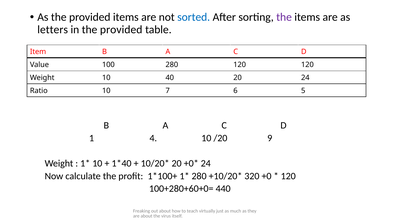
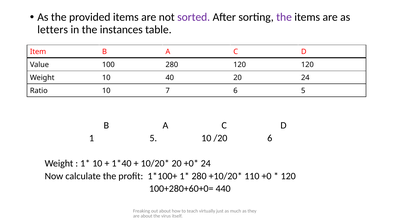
sorted colour: blue -> purple
in the provided: provided -> instances
1 4: 4 -> 5
/20 9: 9 -> 6
320: 320 -> 110
